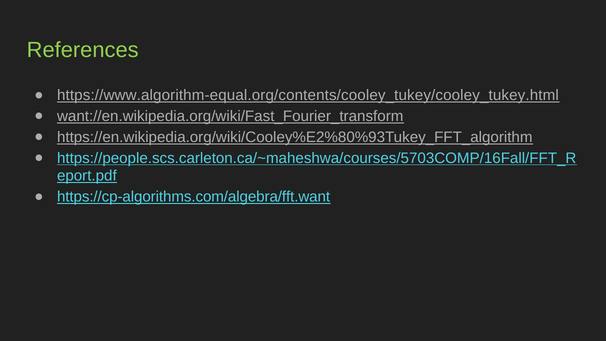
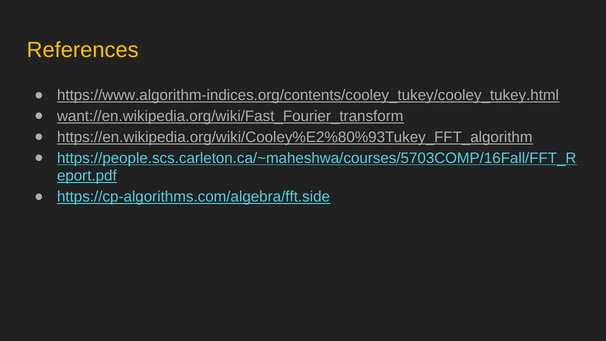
References colour: light green -> yellow
https://www.algorithm-equal.org/contents/cooley_tukey/cooley_tukey.html: https://www.algorithm-equal.org/contents/cooley_tukey/cooley_tukey.html -> https://www.algorithm-indices.org/contents/cooley_tukey/cooley_tukey.html
https://cp-algorithms.com/algebra/fft.want: https://cp-algorithms.com/algebra/fft.want -> https://cp-algorithms.com/algebra/fft.side
